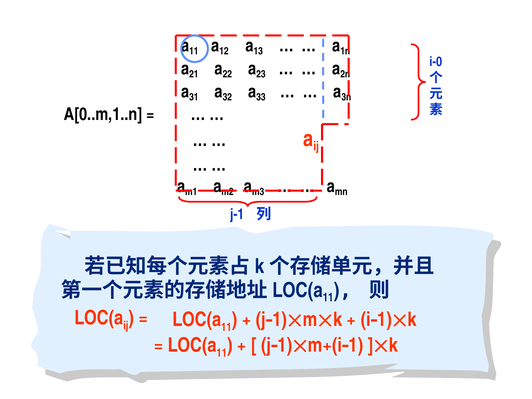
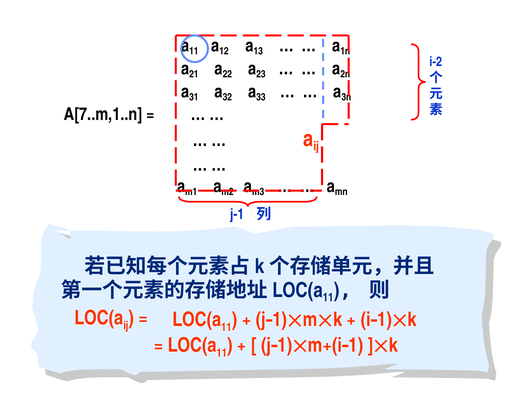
i-0: i-0 -> i-2
A[0..m,1..n: A[0..m,1..n -> A[7..m,1..n
